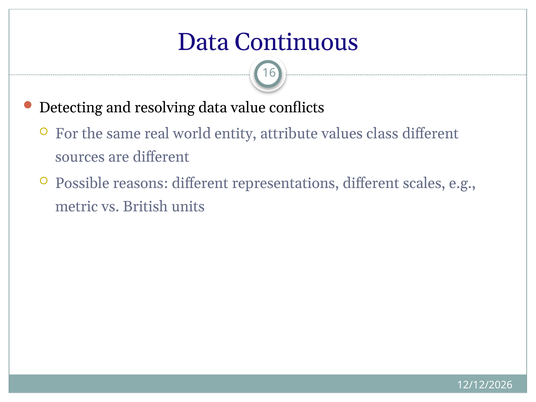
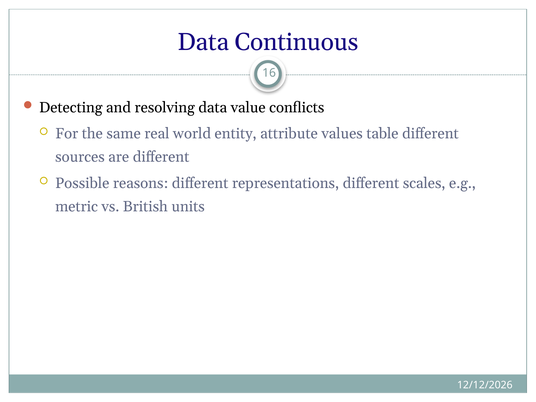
class: class -> table
